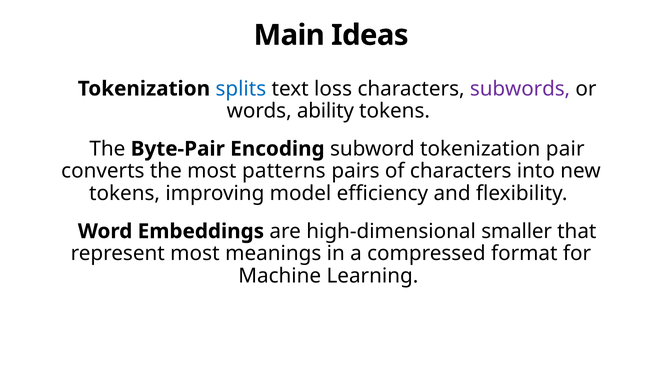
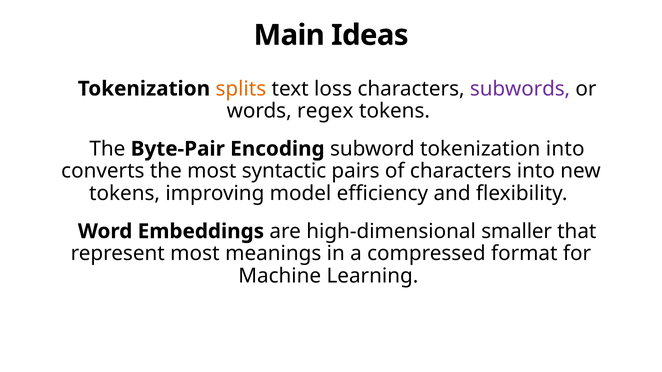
splits colour: blue -> orange
ability: ability -> regex
tokenization pair: pair -> into
patterns: patterns -> syntactic
